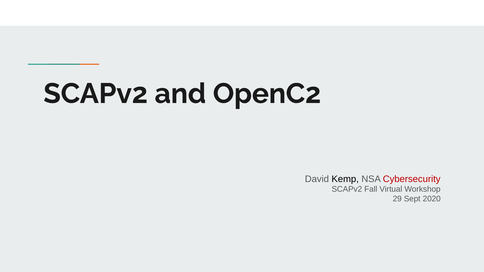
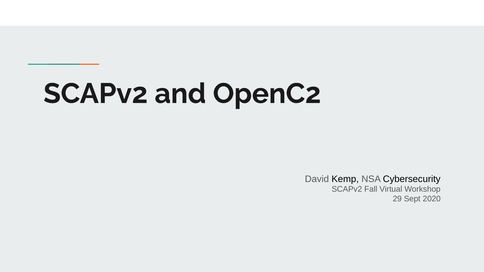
Cybersecurity colour: red -> black
